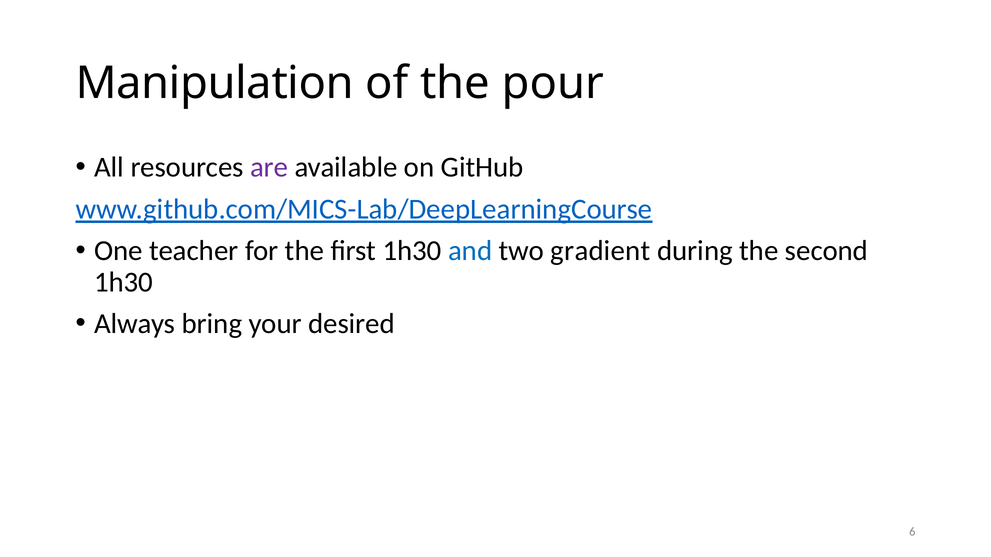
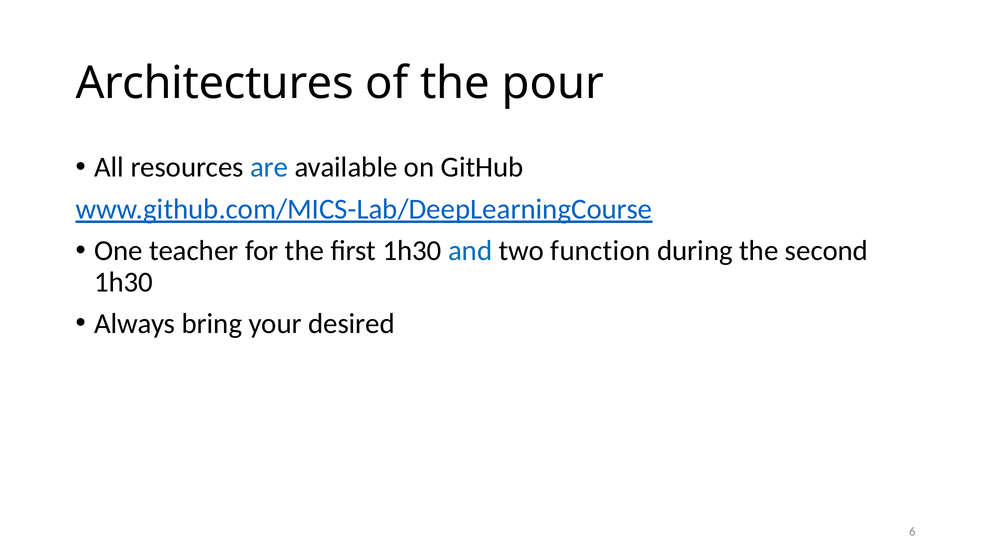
Manipulation: Manipulation -> Architectures
are colour: purple -> blue
gradient: gradient -> function
